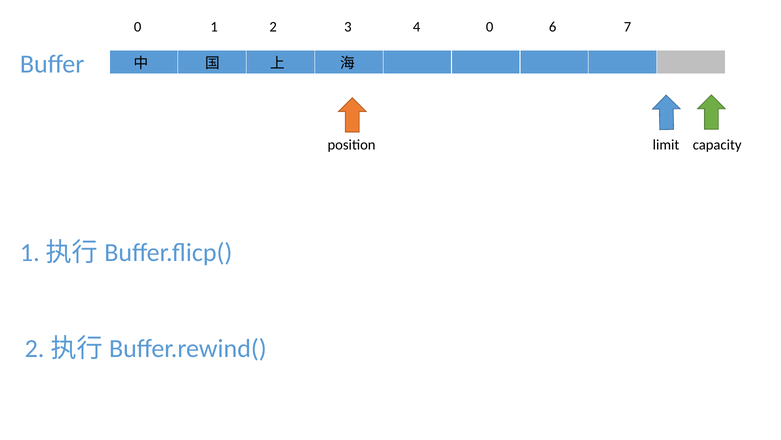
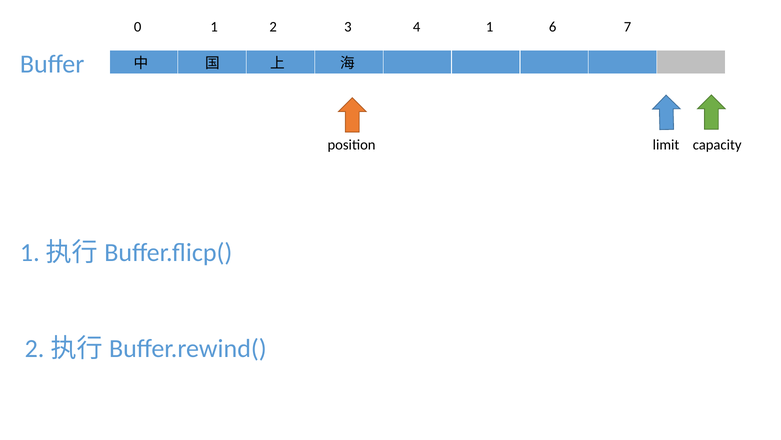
2 0: 0 -> 1
